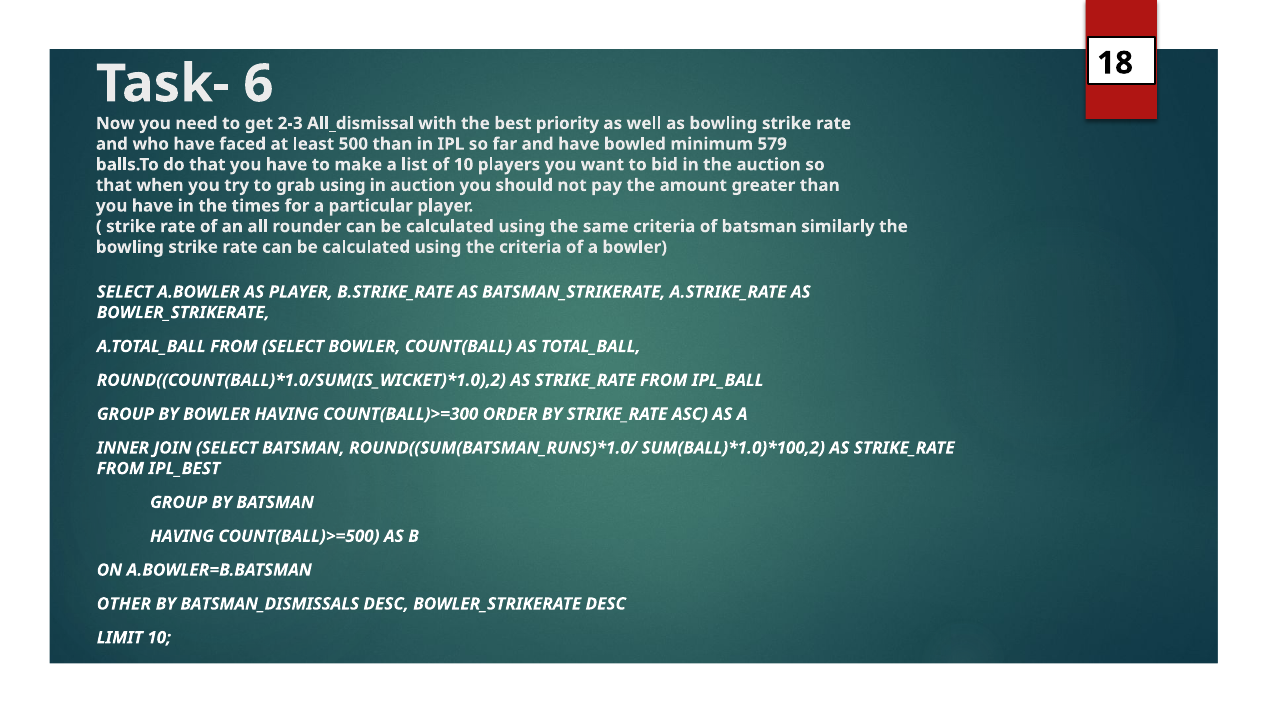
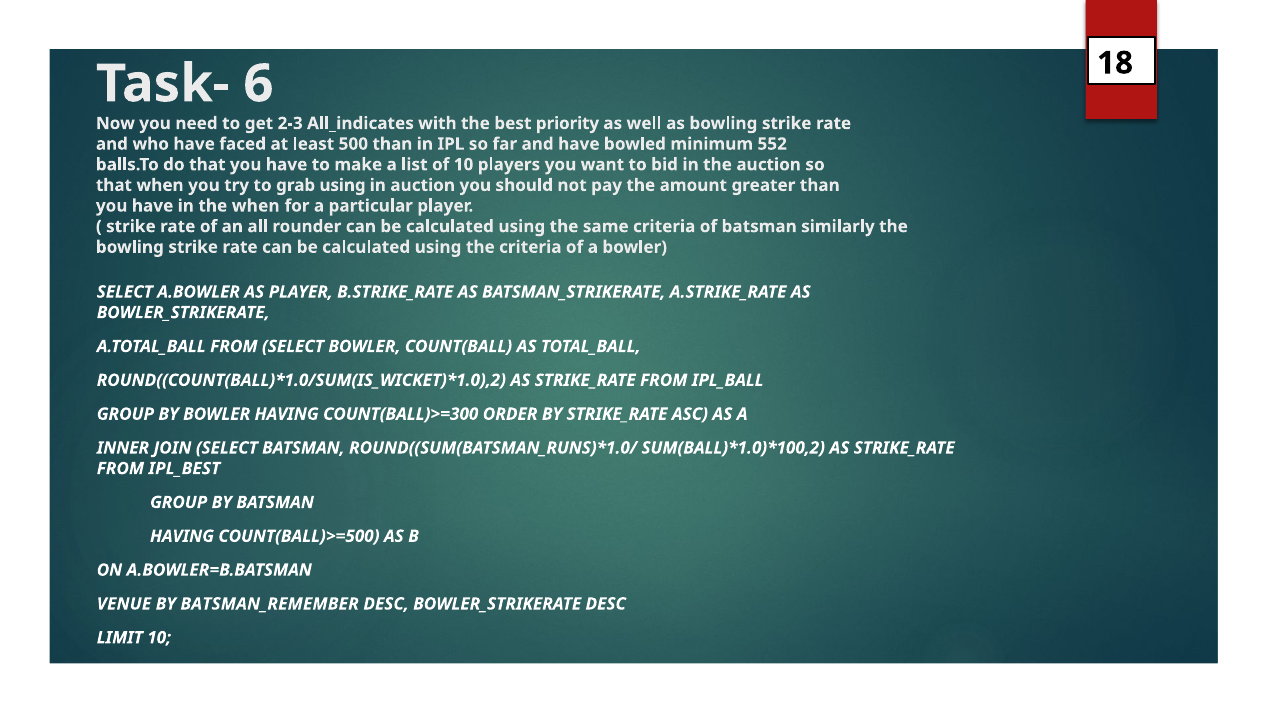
All_dismissal: All_dismissal -> All_indicates
579: 579 -> 552
the times: times -> when
OTHER: OTHER -> VENUE
BATSMAN_DISMISSALS: BATSMAN_DISMISSALS -> BATSMAN_REMEMBER
